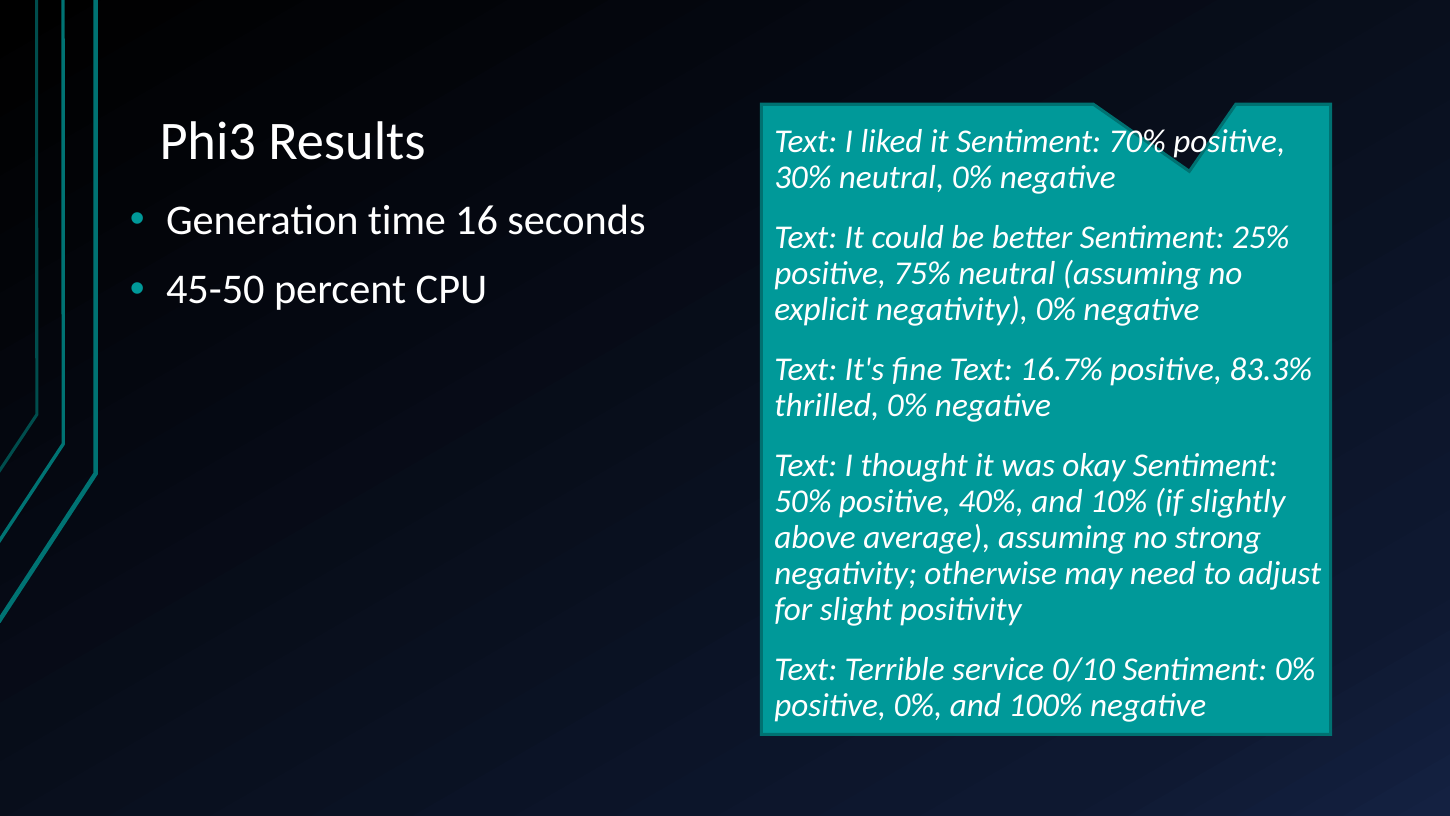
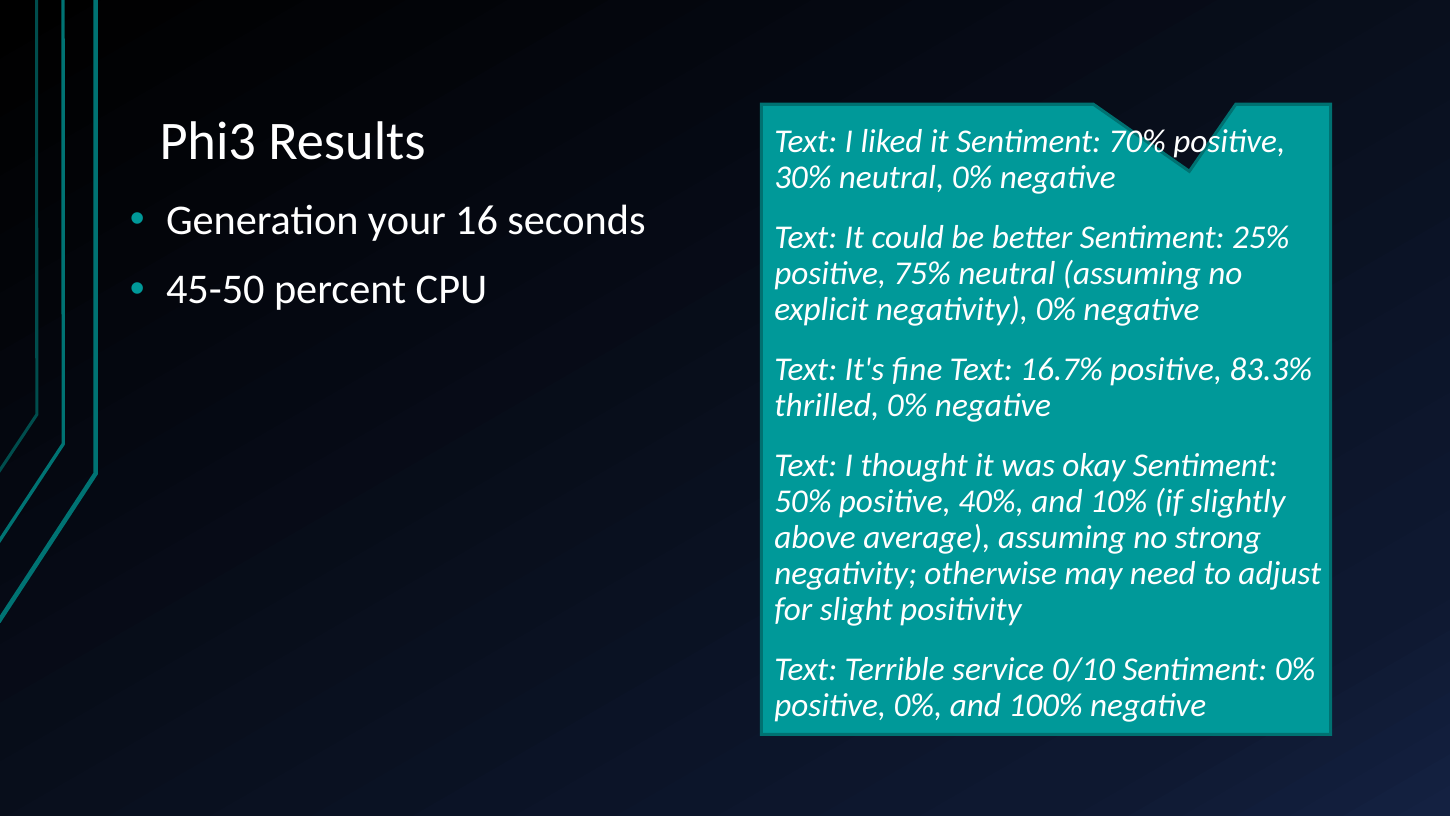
time: time -> your
